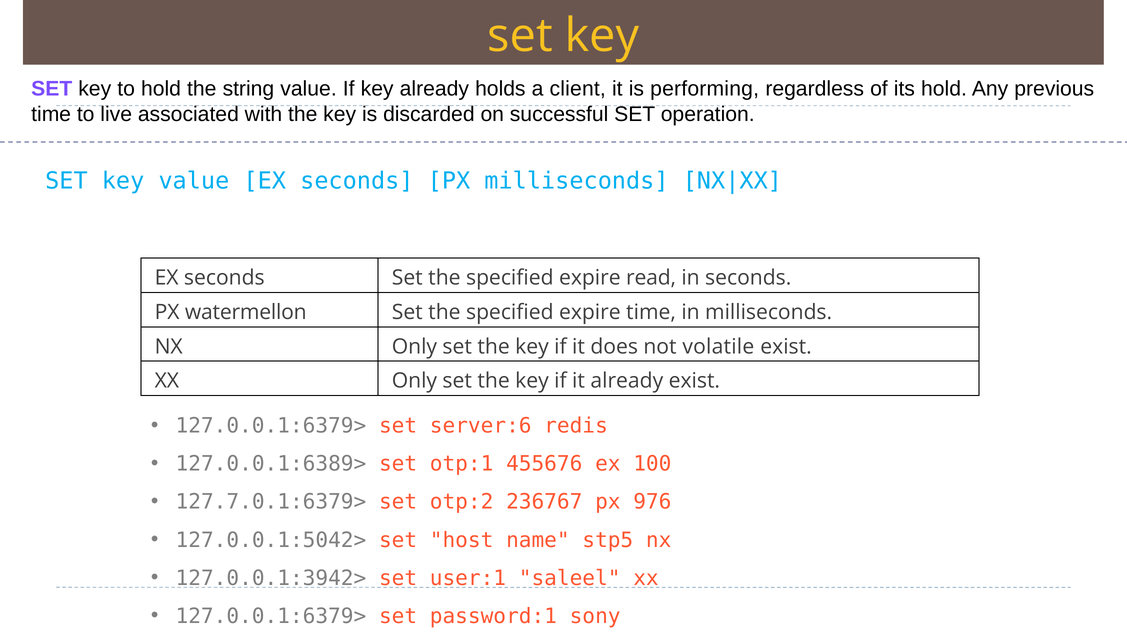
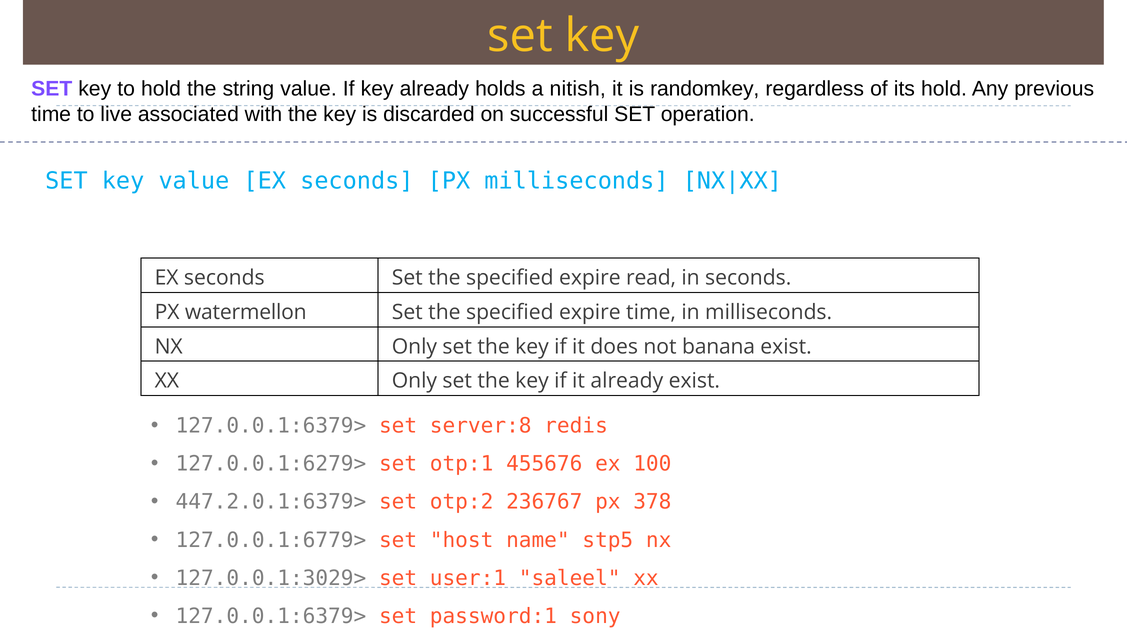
client: client -> nitish
performing: performing -> randomkey
volatile: volatile -> banana
server:6: server:6 -> server:8
127.0.0.1:6389>: 127.0.0.1:6389> -> 127.0.0.1:6279>
127.7.0.1:6379>: 127.7.0.1:6379> -> 447.2.0.1:6379>
976: 976 -> 378
127.0.0.1:5042>: 127.0.0.1:5042> -> 127.0.0.1:6779>
127.0.0.1:3942>: 127.0.0.1:3942> -> 127.0.0.1:3029>
